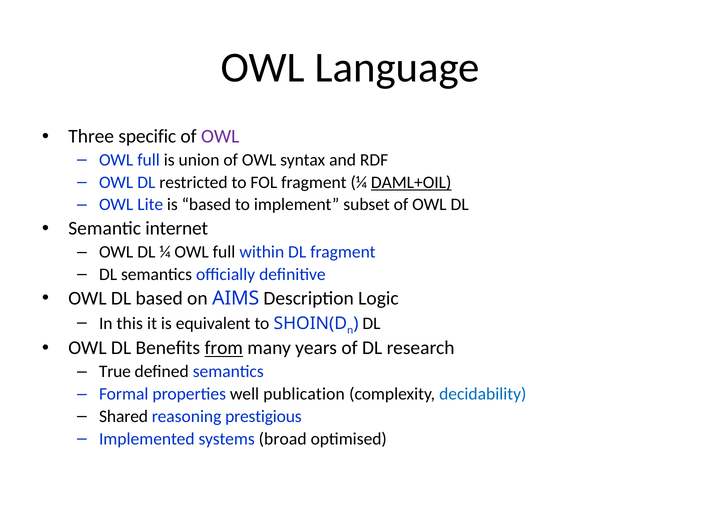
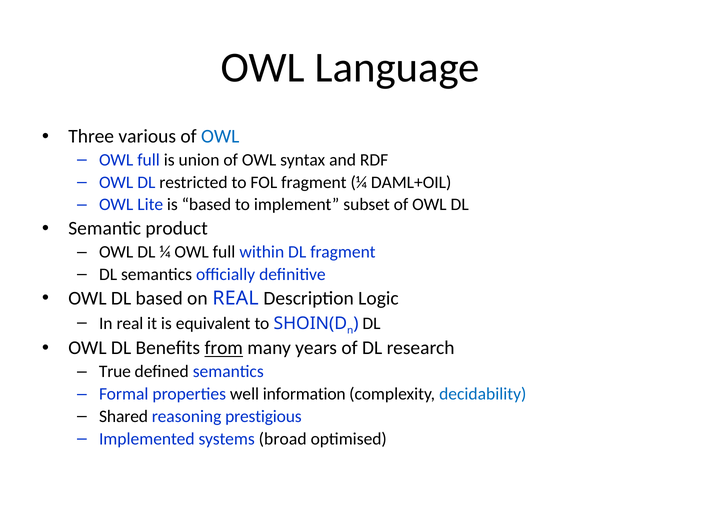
specific: specific -> various
OWL at (220, 137) colour: purple -> blue
DAML+OIL underline: present -> none
internet: internet -> product
on AIMS: AIMS -> REAL
In this: this -> real
publication: publication -> information
